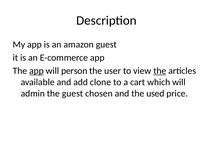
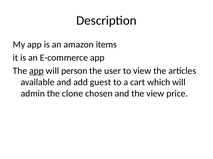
amazon guest: guest -> items
the at (160, 71) underline: present -> none
clone: clone -> guest
the guest: guest -> clone
the used: used -> view
